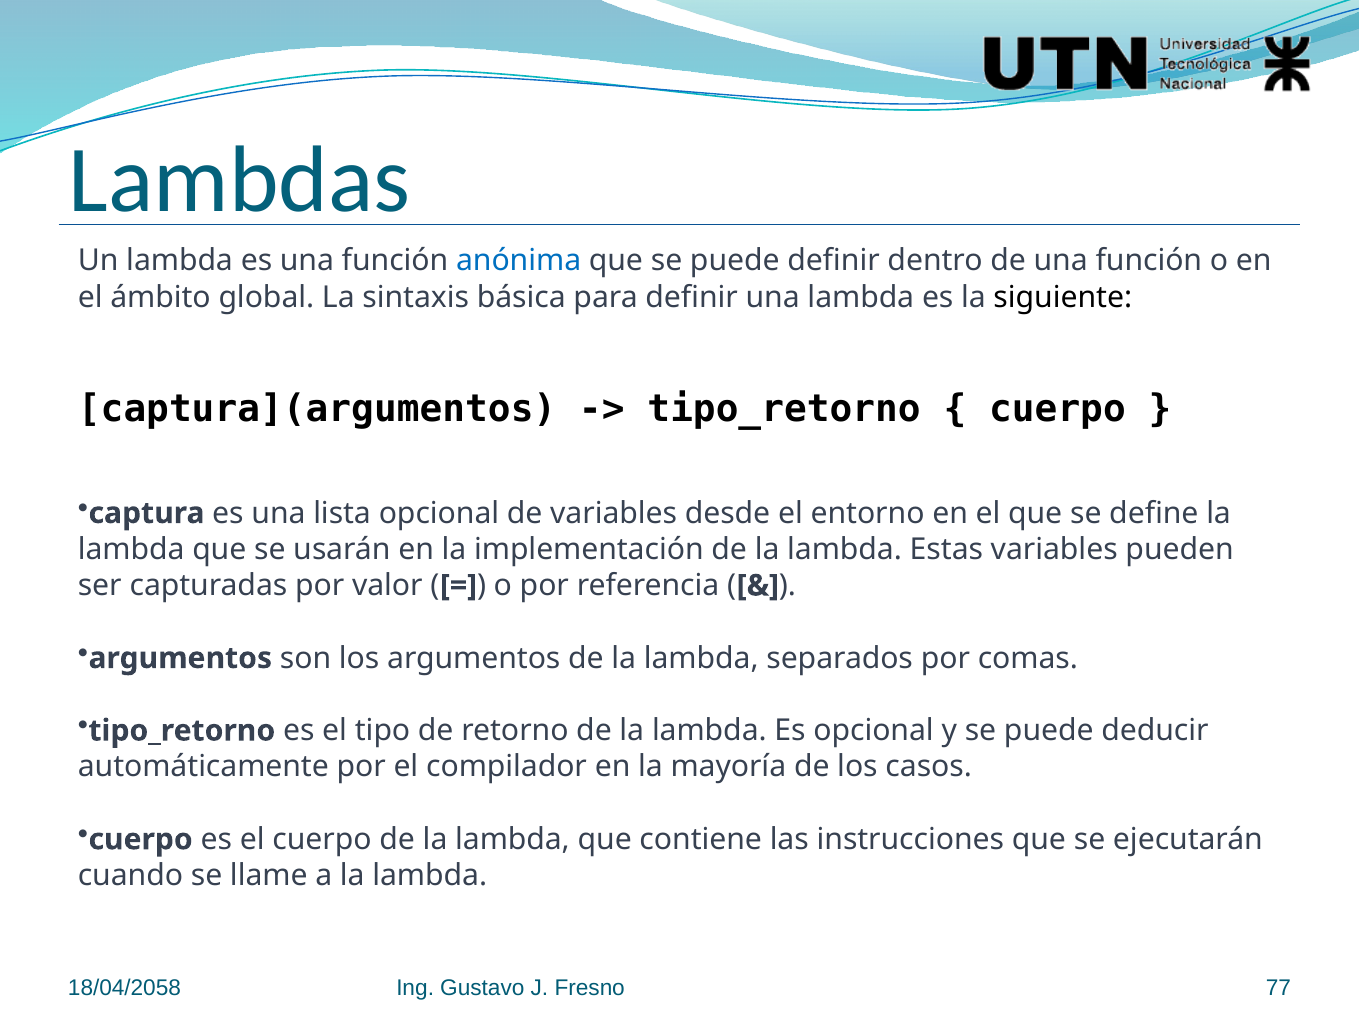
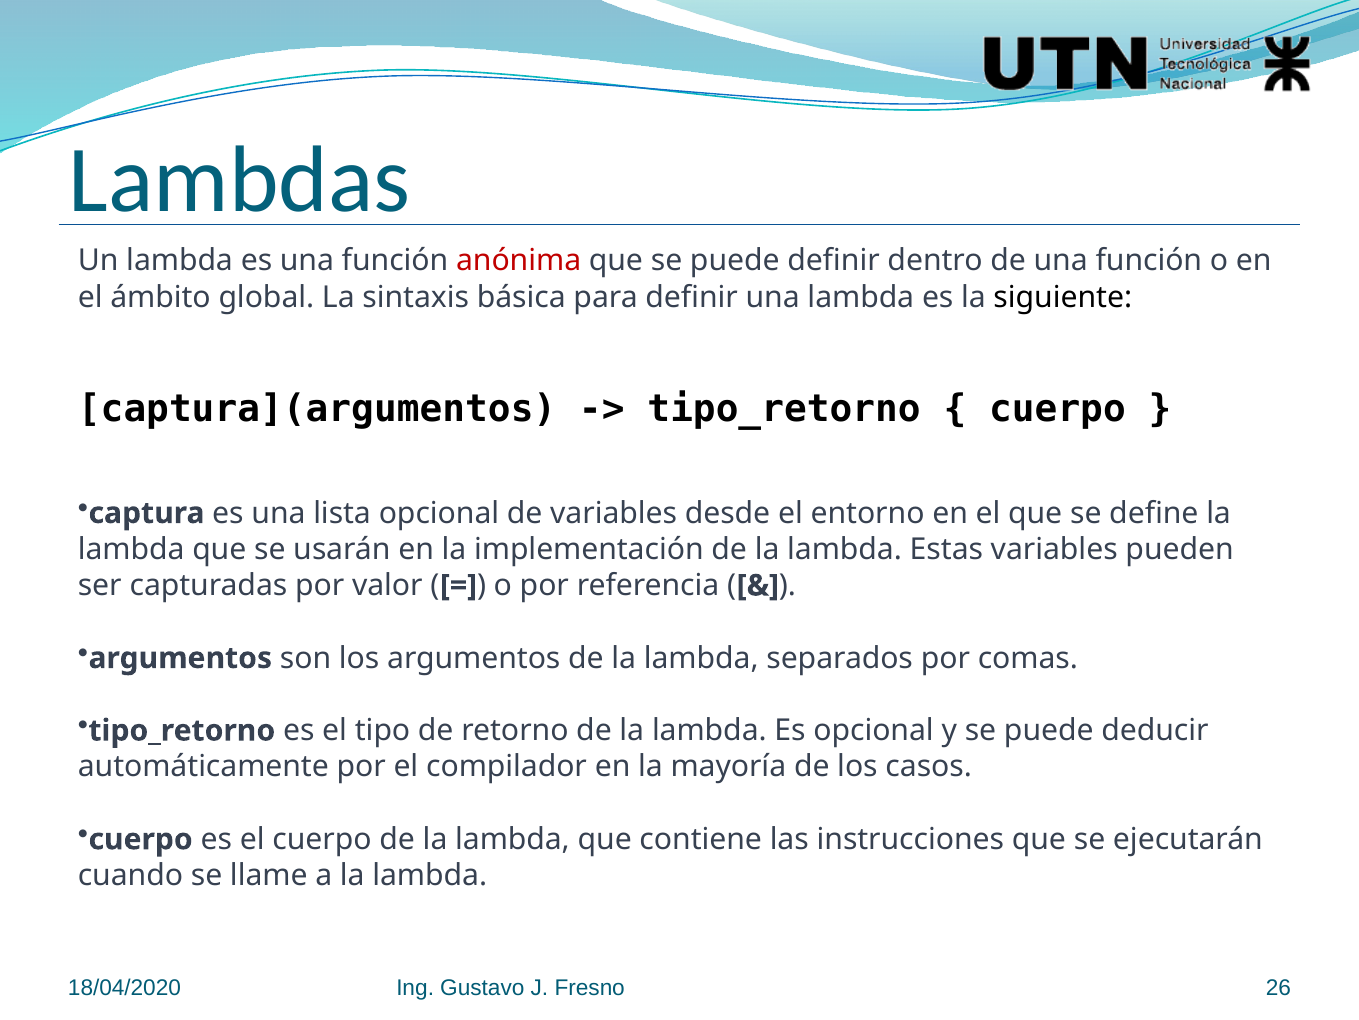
anónima colour: blue -> red
18/04/2058: 18/04/2058 -> 18/04/2020
77: 77 -> 26
